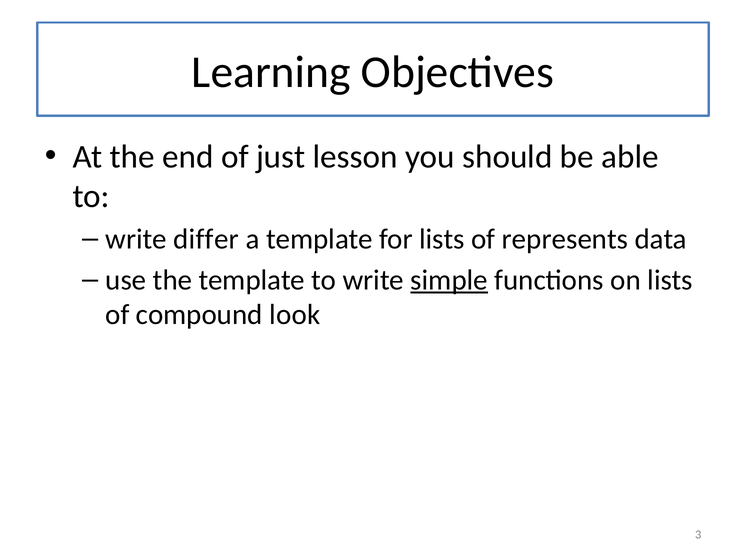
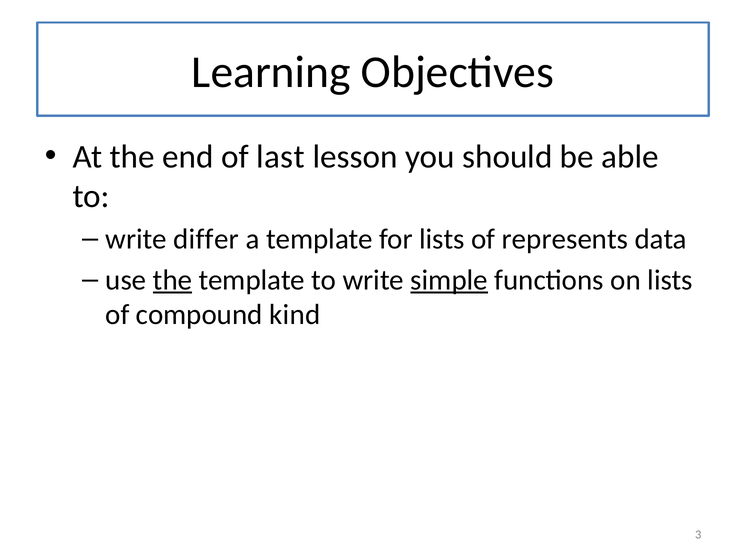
just: just -> last
the at (173, 280) underline: none -> present
look: look -> kind
